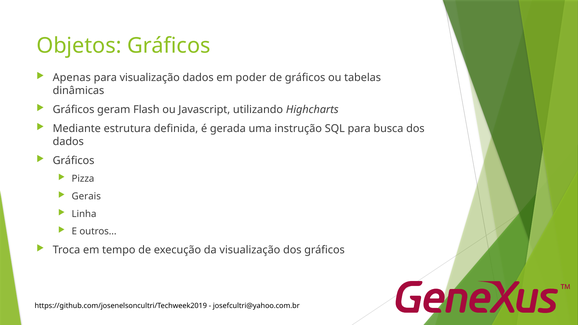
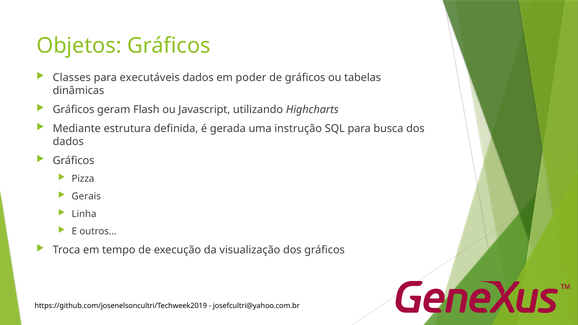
Apenas: Apenas -> Classes
para visualização: visualização -> executáveis
